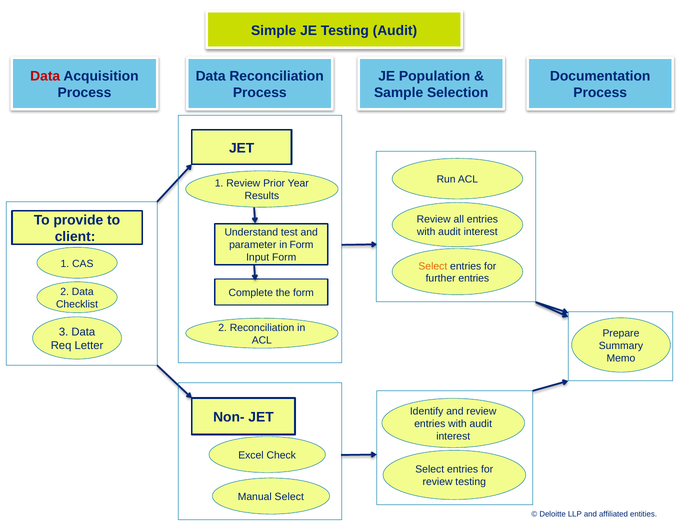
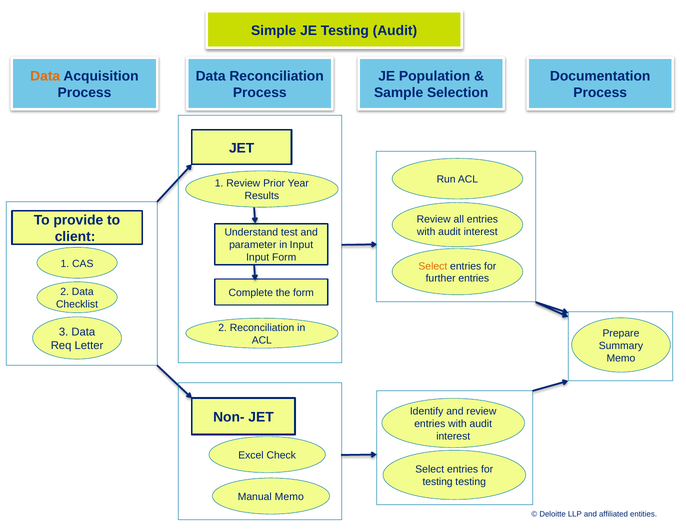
Data at (45, 76) colour: red -> orange
in Form: Form -> Input
review at (438, 482): review -> testing
Manual Select: Select -> Memo
